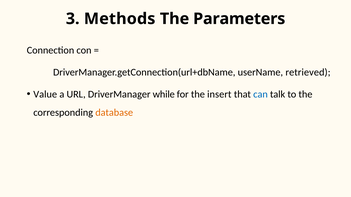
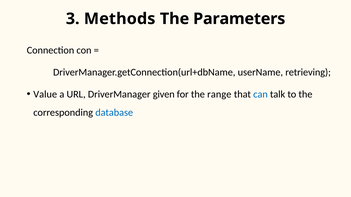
retrieved: retrieved -> retrieving
while: while -> given
insert: insert -> range
database colour: orange -> blue
